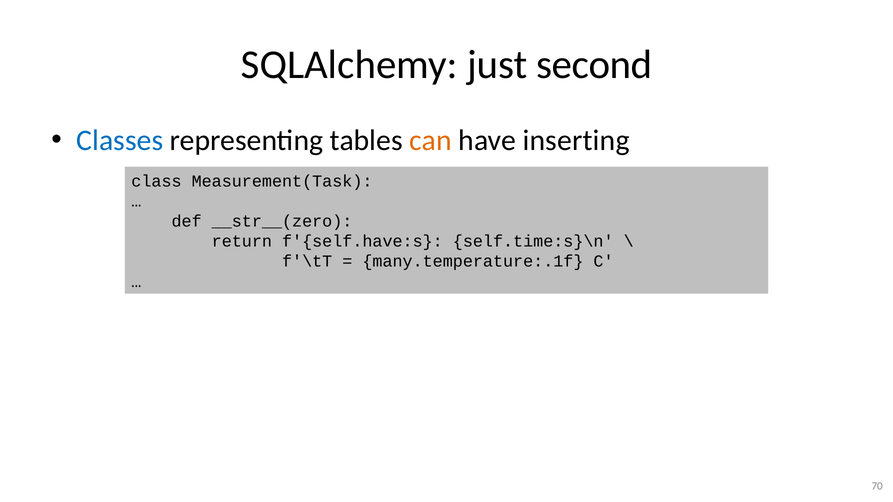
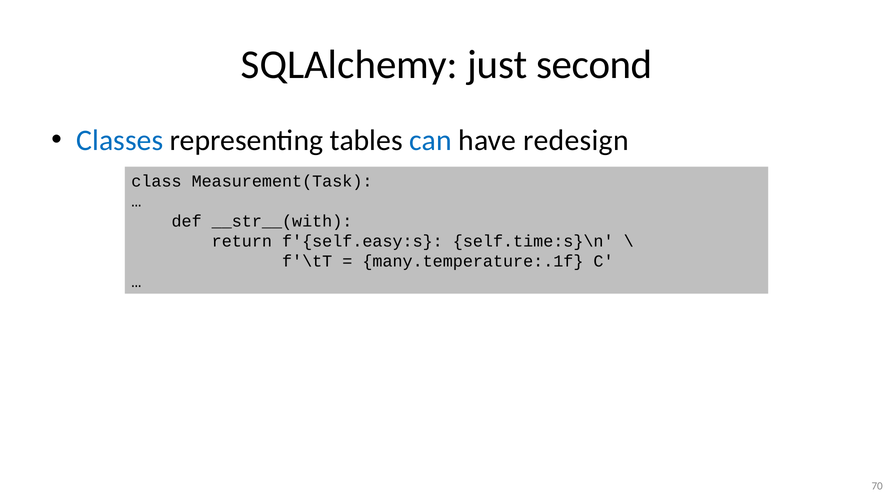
can colour: orange -> blue
inserting: inserting -> redesign
__str__(zero: __str__(zero -> __str__(with
f'{self.have:s: f'{self.have:s -> f'{self.easy:s
